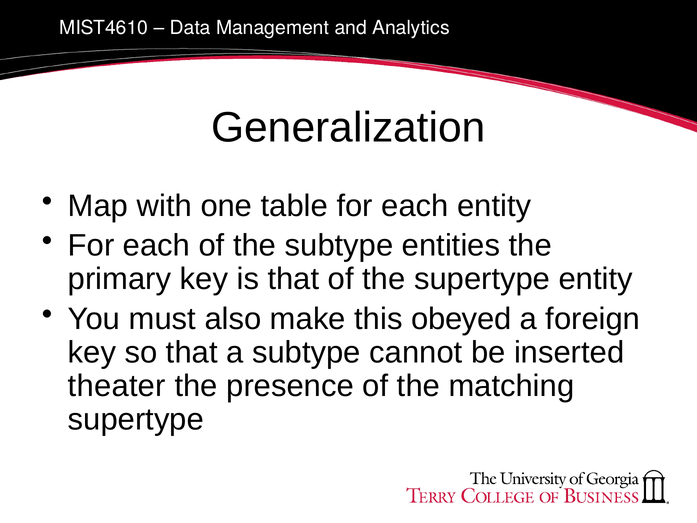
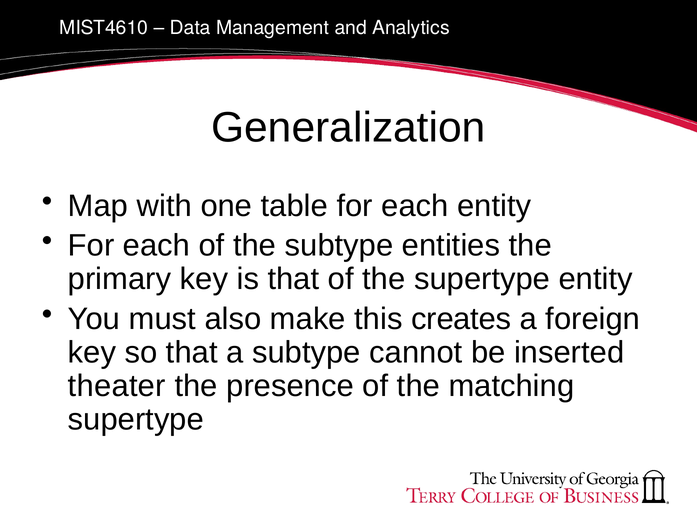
obeyed: obeyed -> creates
